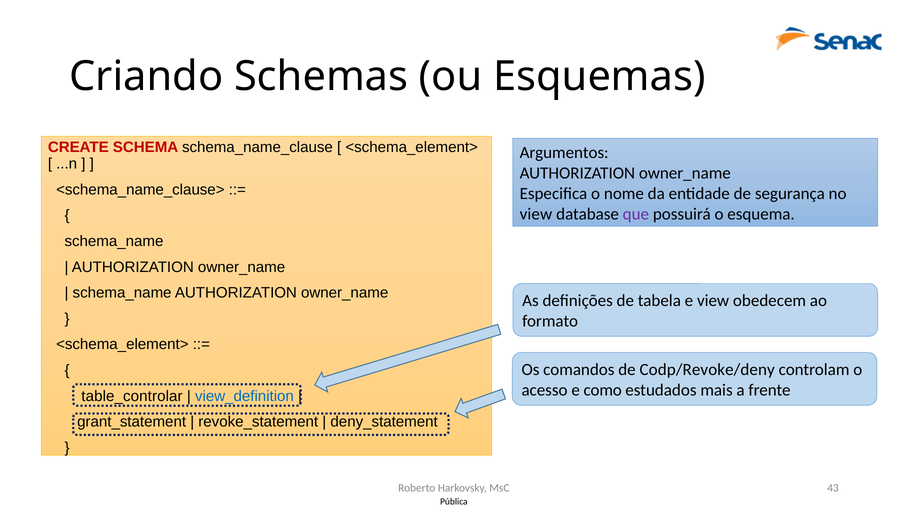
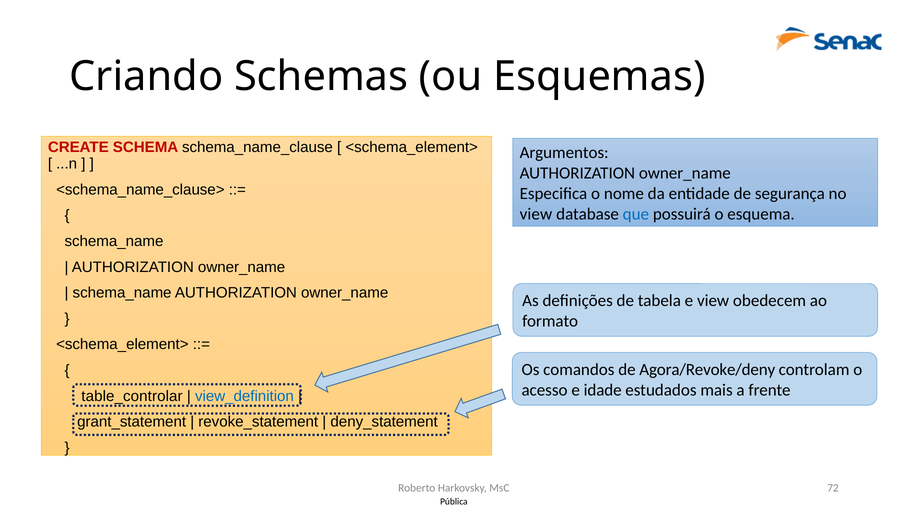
que colour: purple -> blue
Codp/Revoke/deny: Codp/Revoke/deny -> Agora/Revoke/deny
como: como -> idade
43: 43 -> 72
